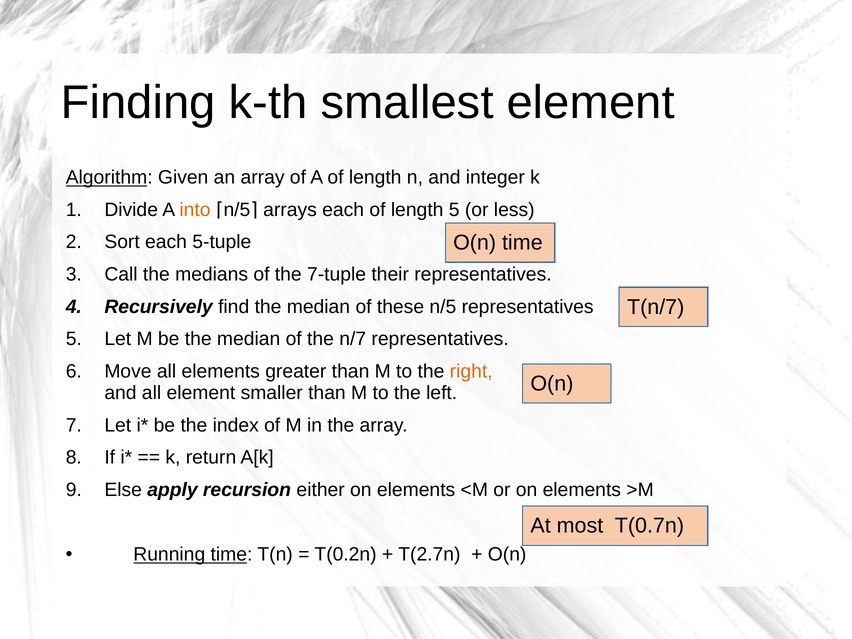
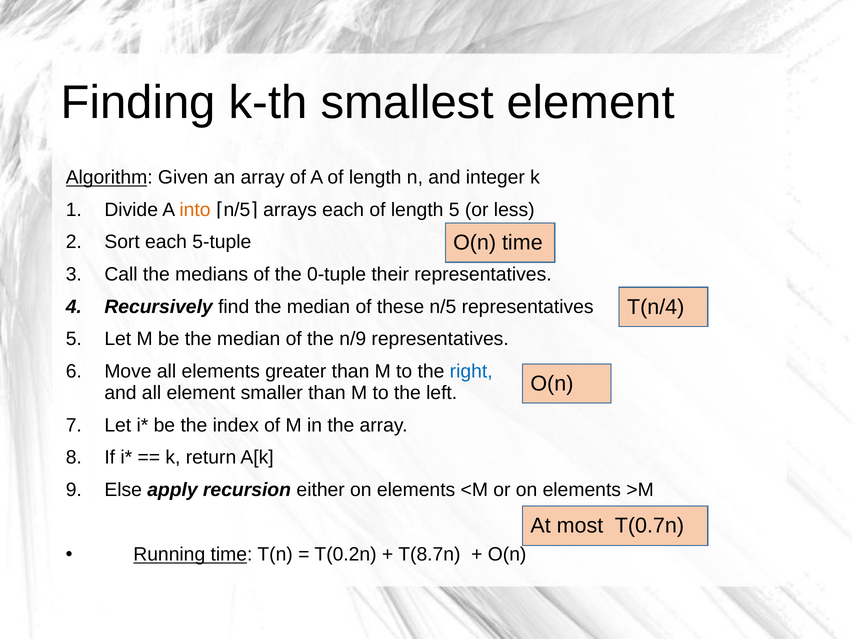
7-tuple: 7-tuple -> 0-tuple
T(n/7: T(n/7 -> T(n/4
n/7: n/7 -> n/9
right colour: orange -> blue
T(2.7n: T(2.7n -> T(8.7n
